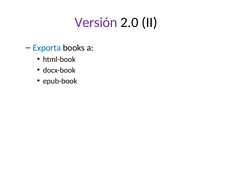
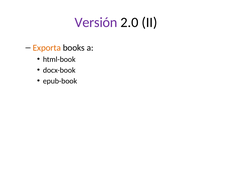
Exporta colour: blue -> orange
